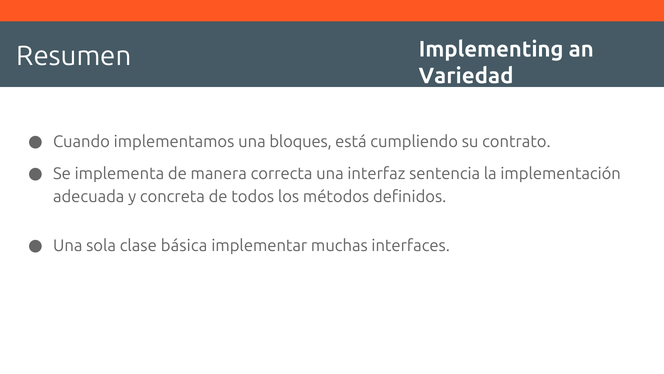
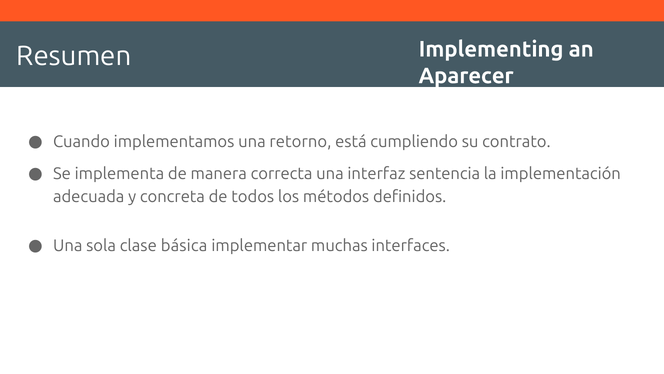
Variedad: Variedad -> Aparecer
bloques: bloques -> retorno
